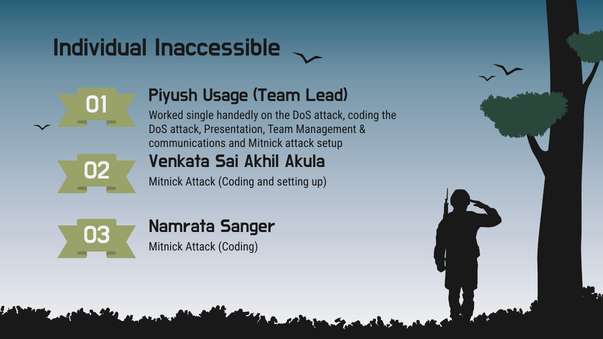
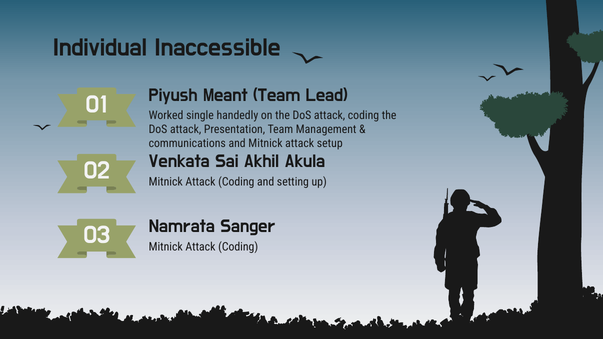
Usage: Usage -> Meant
